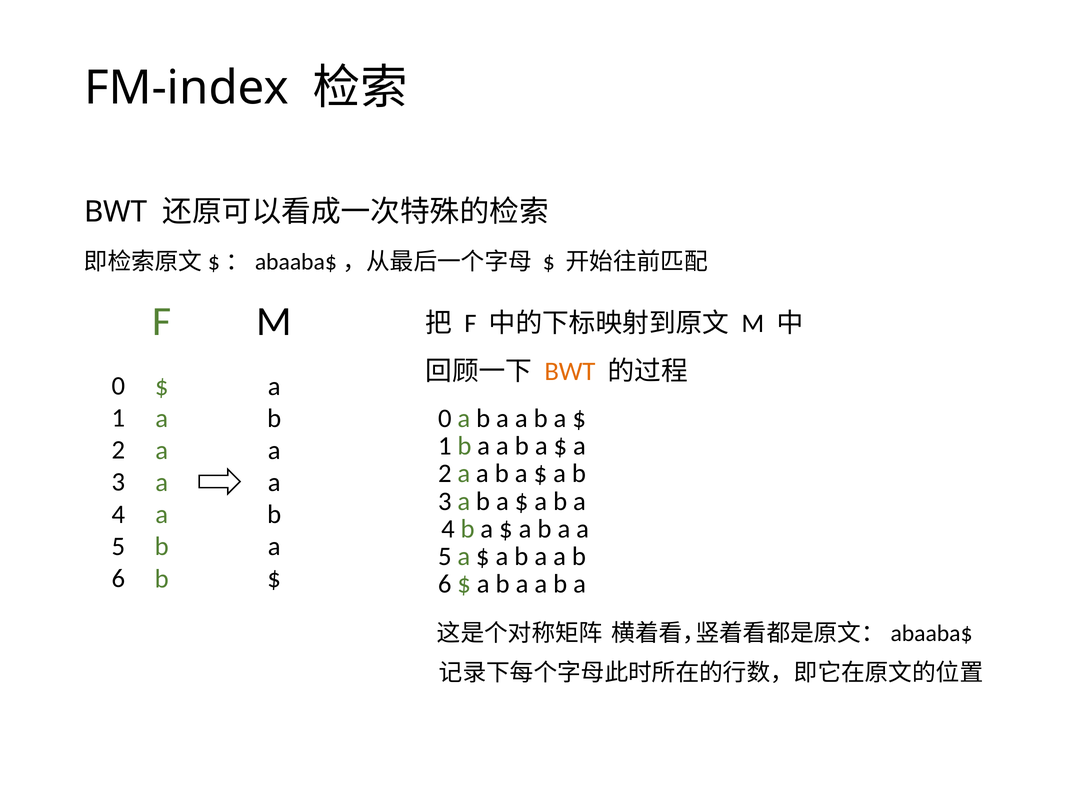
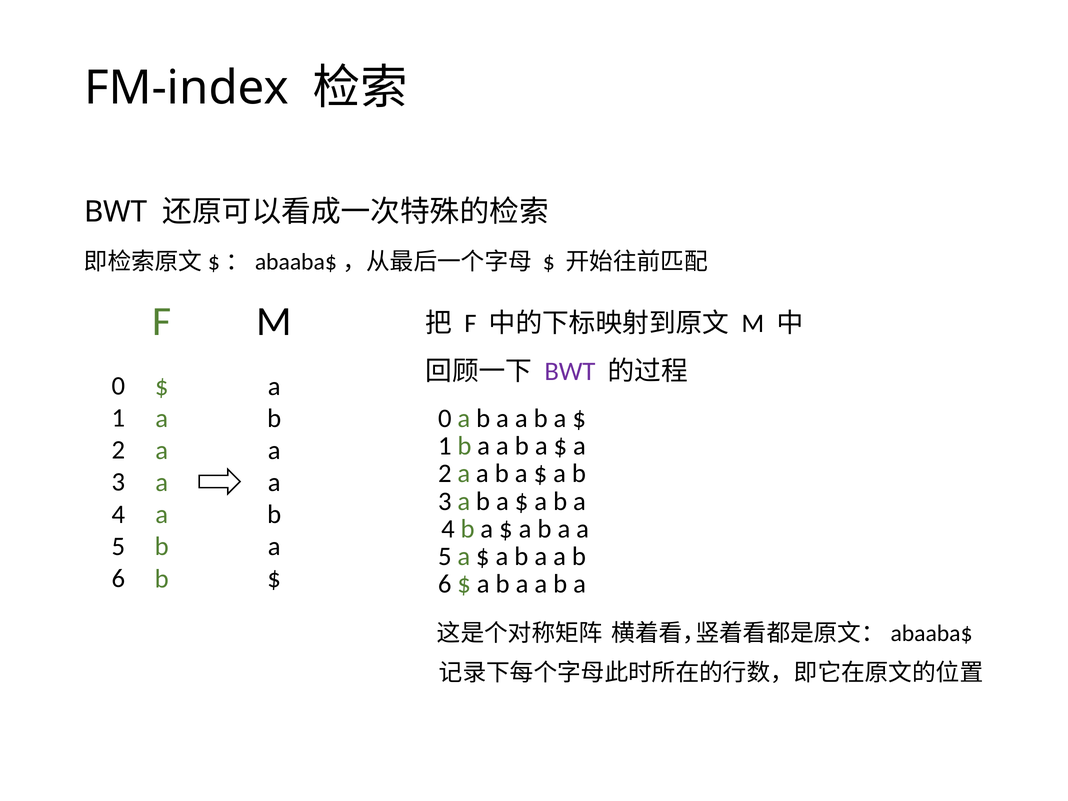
BWT at (570, 372) colour: orange -> purple
